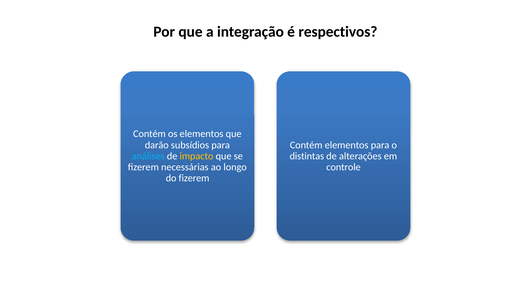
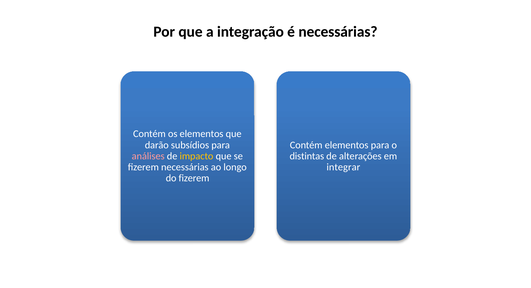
é respectivos: respectivos -> necessárias
análises colour: light blue -> pink
controle: controle -> integrar
